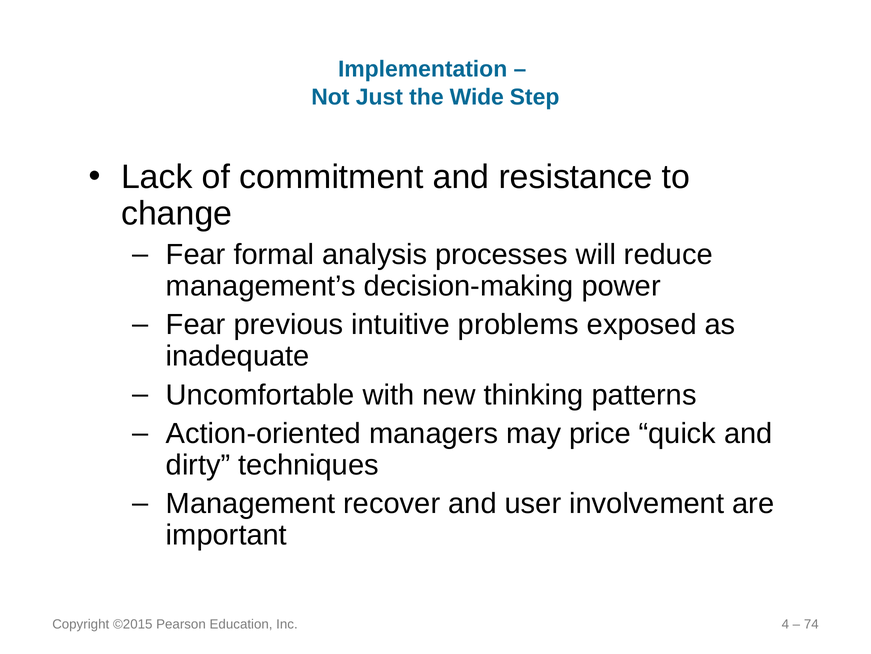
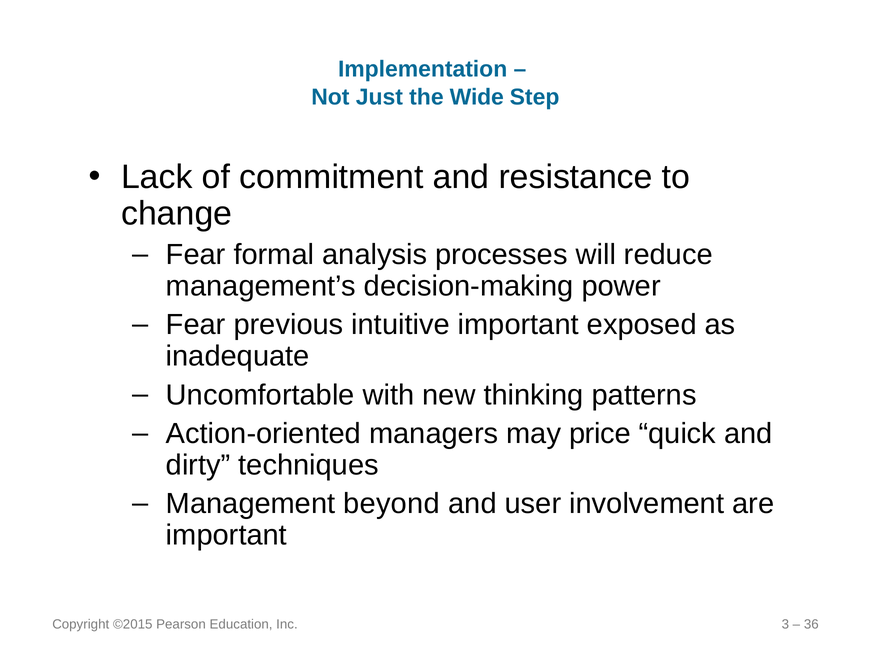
intuitive problems: problems -> important
recover: recover -> beyond
4: 4 -> 3
74: 74 -> 36
